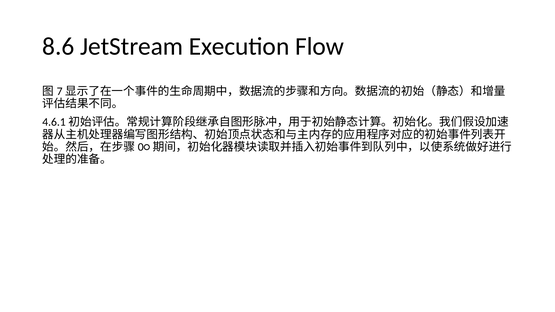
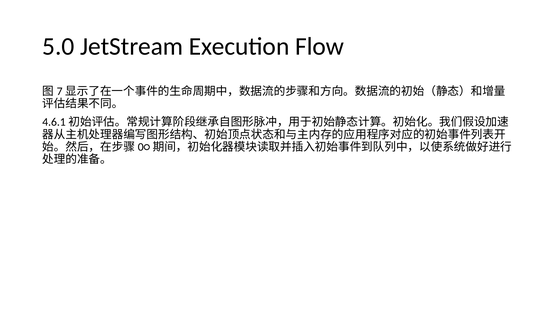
8.6: 8.6 -> 5.0
